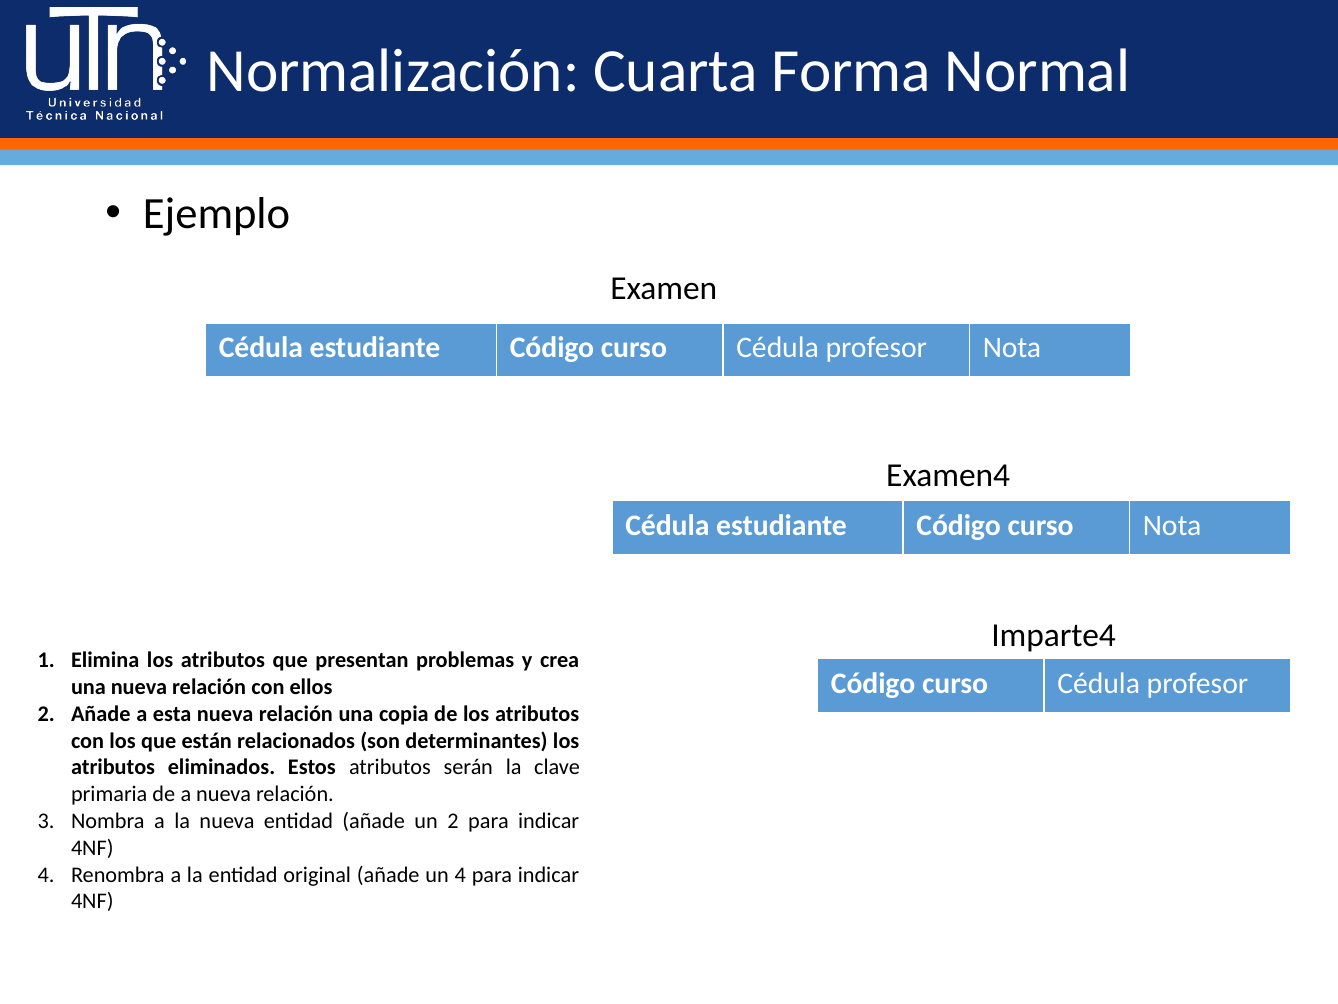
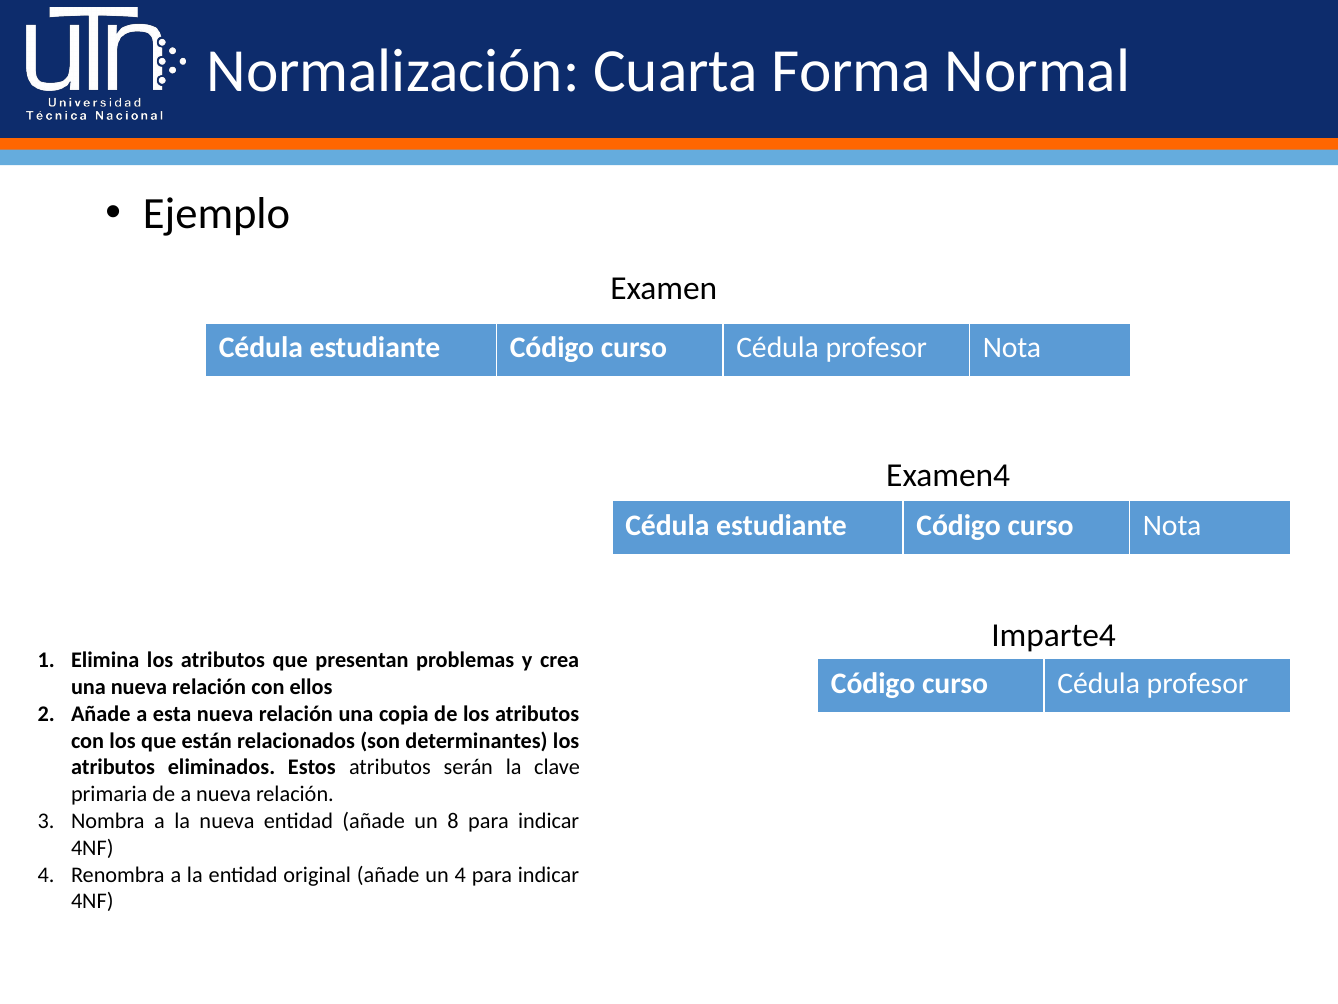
un 2: 2 -> 8
